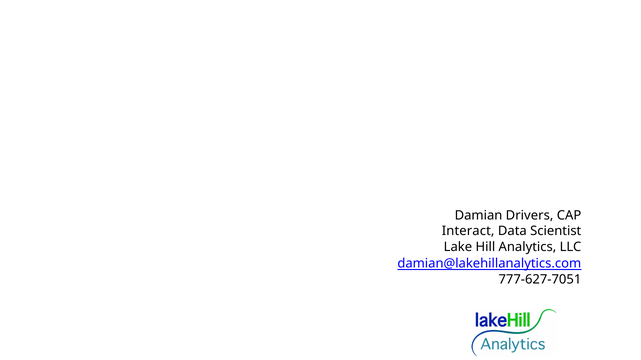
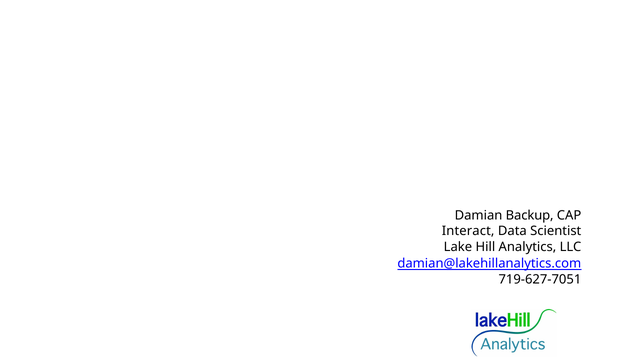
Drivers: Drivers -> Backup
777-627-7051: 777-627-7051 -> 719-627-7051
